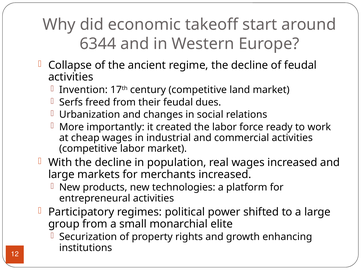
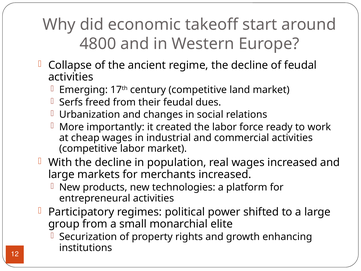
6344: 6344 -> 4800
Invention: Invention -> Emerging
